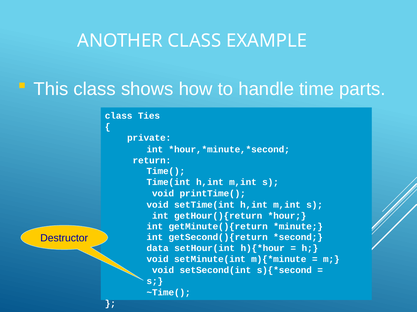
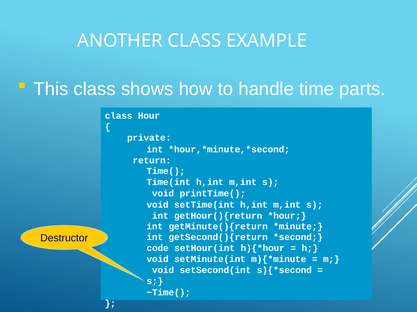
Ties: Ties -> Hour
data: data -> code
